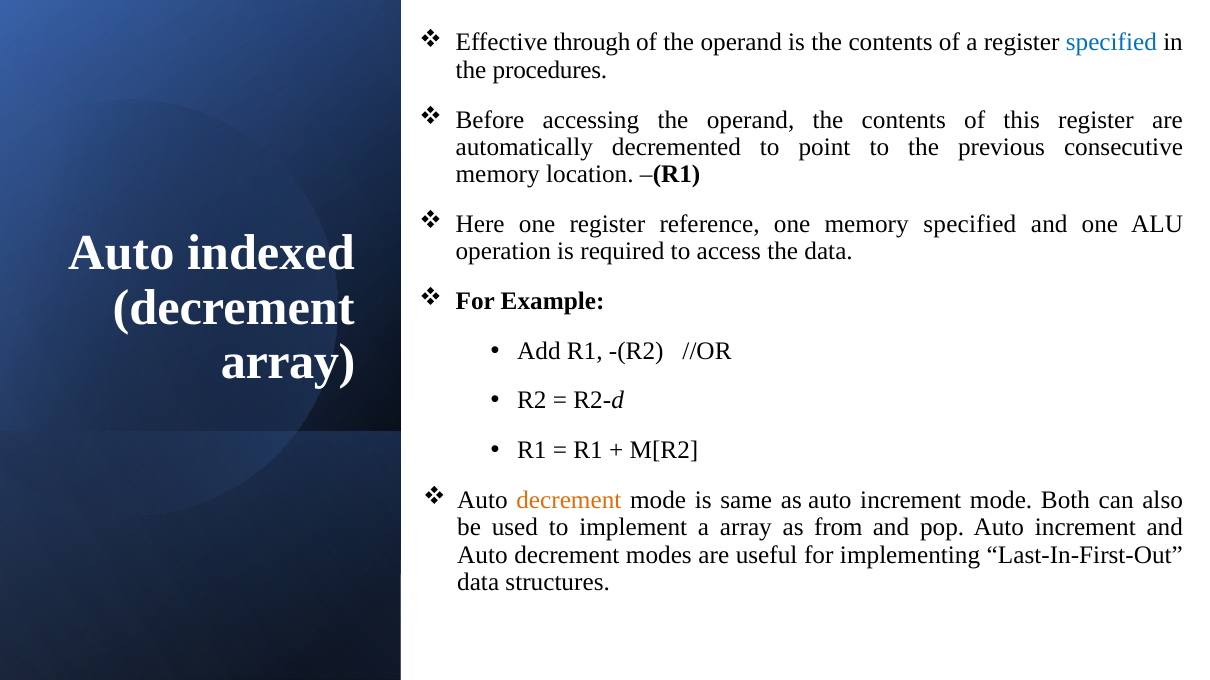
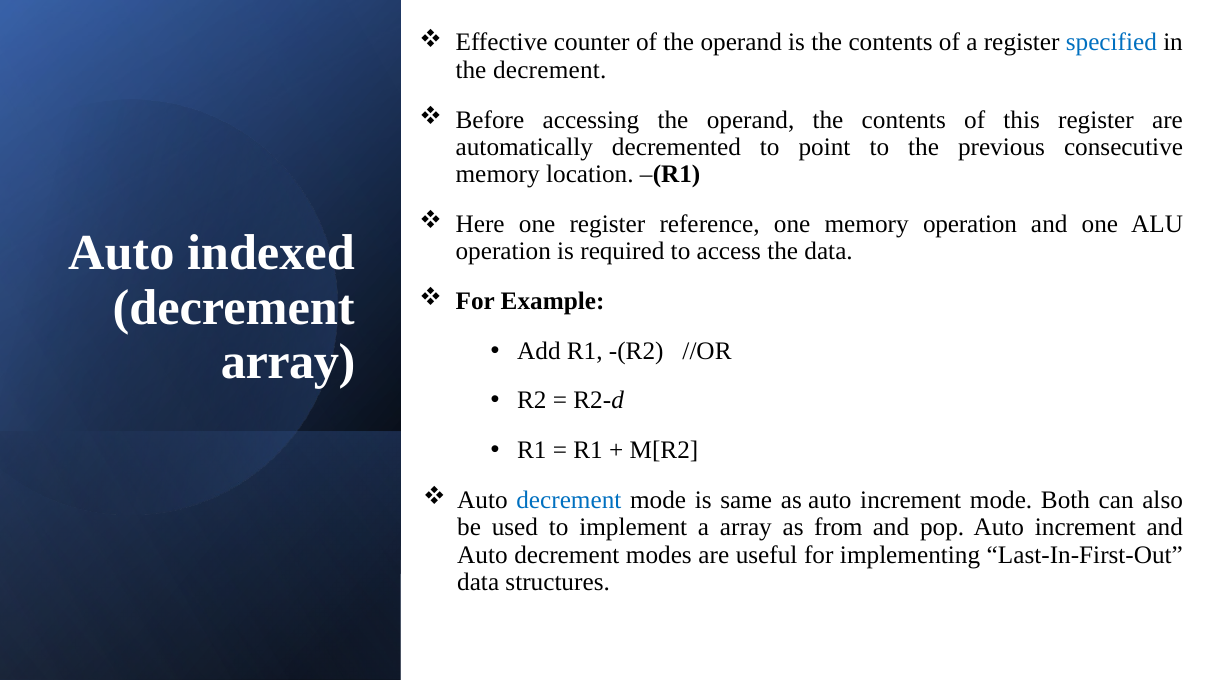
through: through -> counter
the procedures: procedures -> decrement
memory specified: specified -> operation
decrement at (569, 501) colour: orange -> blue
